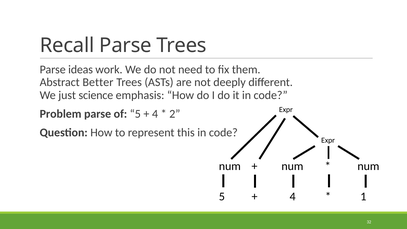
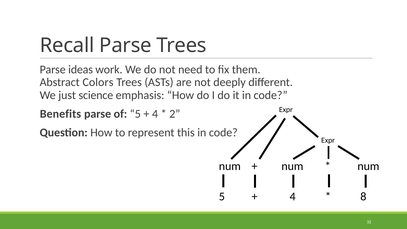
Better: Better -> Colors
Problem: Problem -> Benefits
1: 1 -> 8
